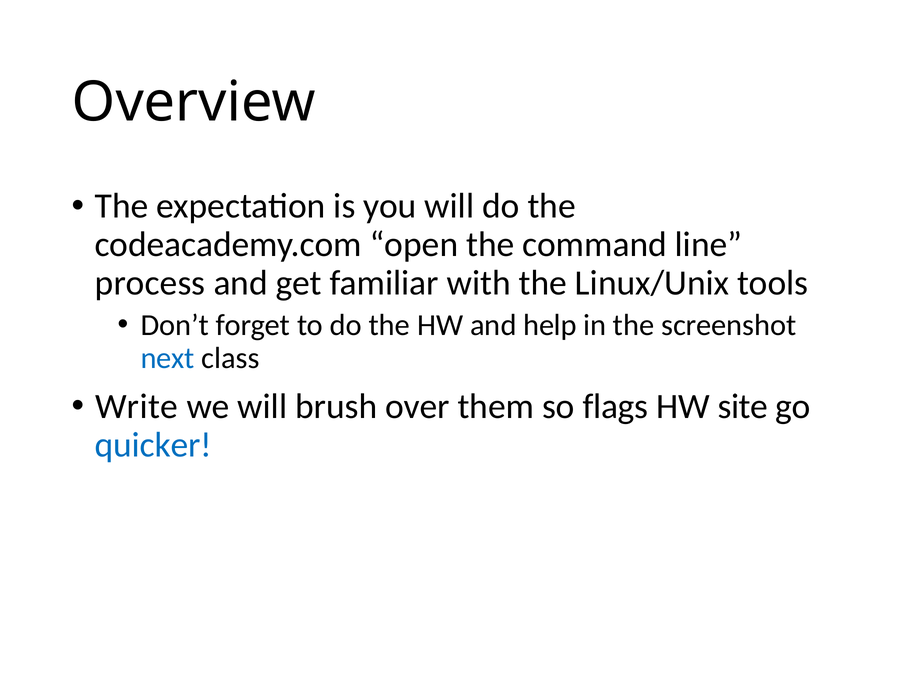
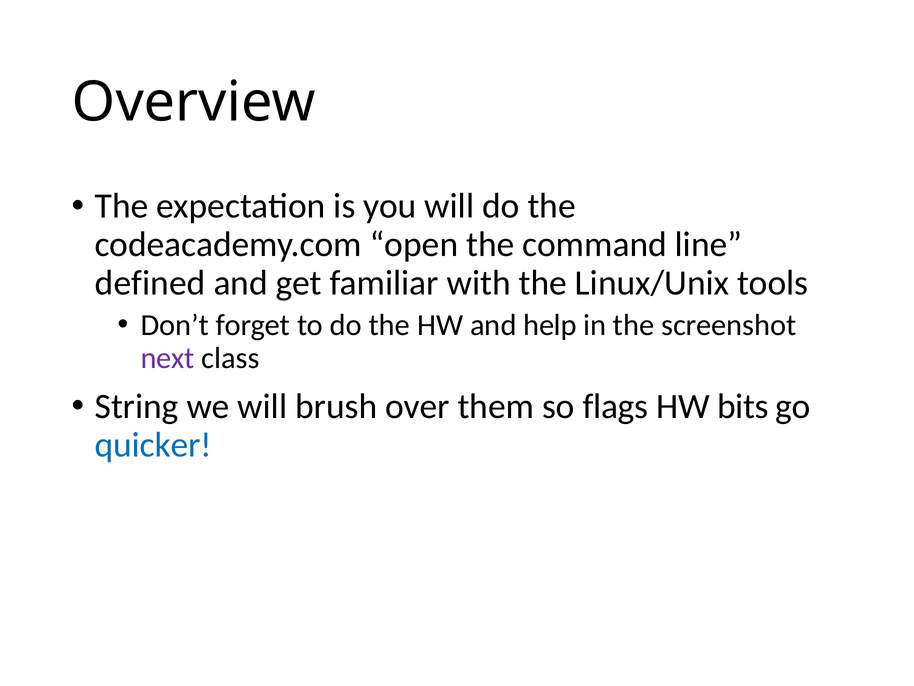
process: process -> defined
next colour: blue -> purple
Write: Write -> String
site: site -> bits
